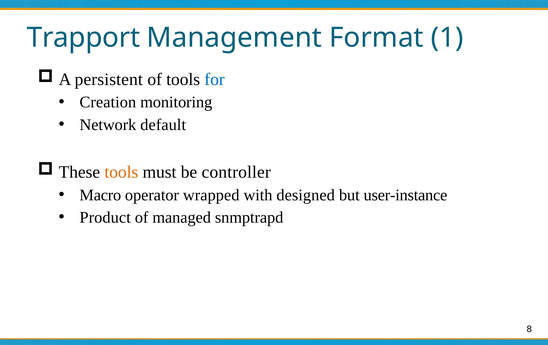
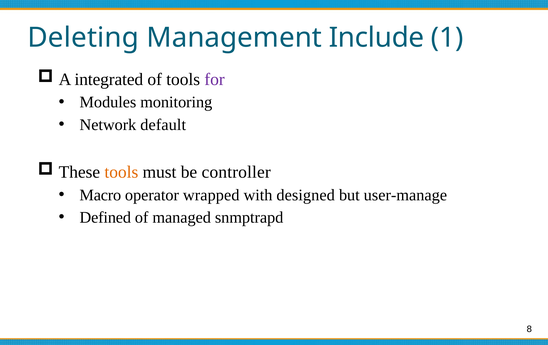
Trapport: Trapport -> Deleting
Format: Format -> Include
persistent: persistent -> integrated
for colour: blue -> purple
Creation: Creation -> Modules
user-instance: user-instance -> user-manage
Product: Product -> Defined
